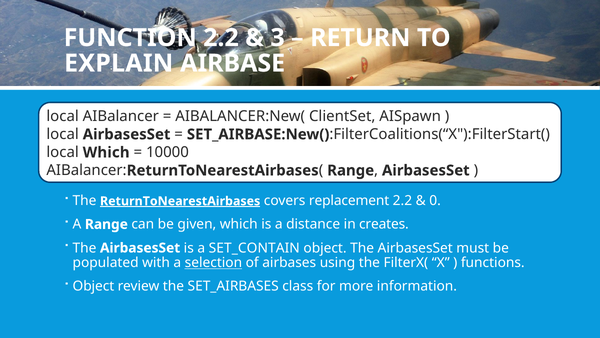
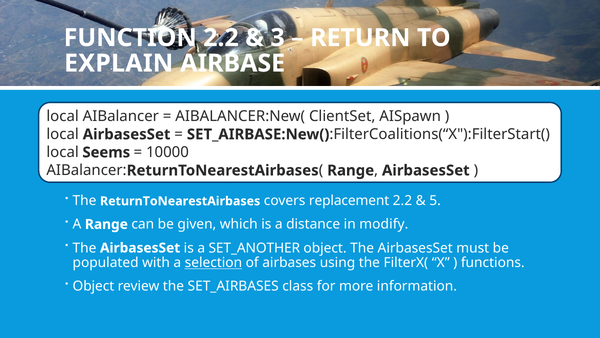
local Which: Which -> Seems
ReturnToNearestAirbases at (180, 201) underline: present -> none
0: 0 -> 5
creates: creates -> modify
SET_CONTAIN: SET_CONTAIN -> SET_ANOTHER
